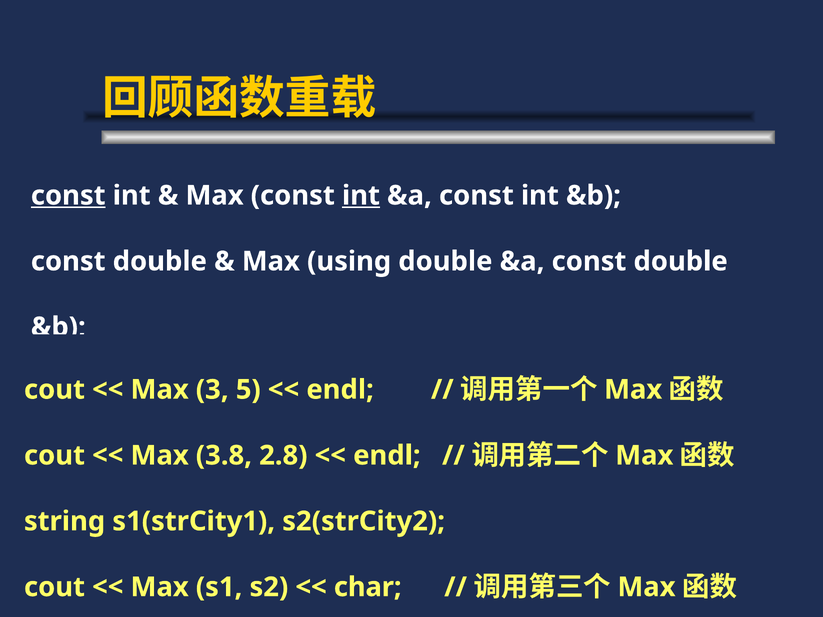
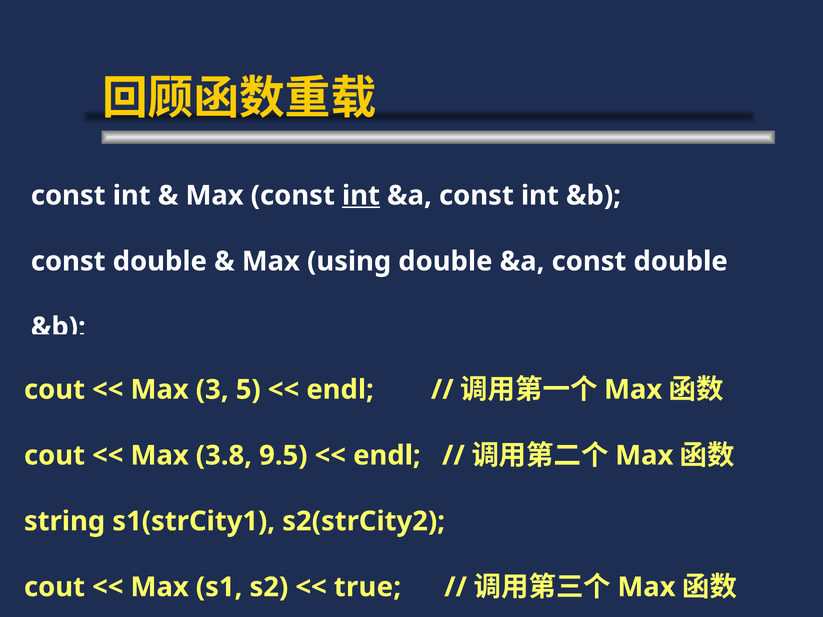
const at (68, 196) underline: present -> none
2.8: 2.8 -> 9.5
char: char -> true
